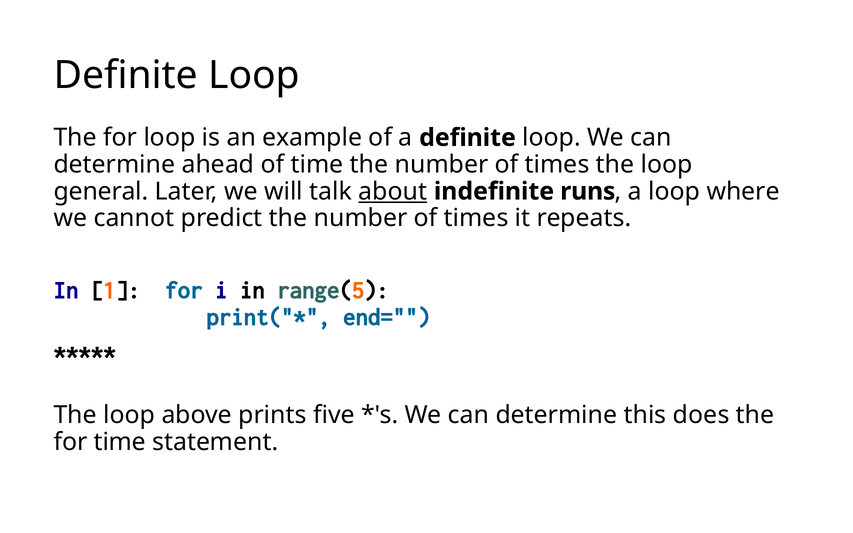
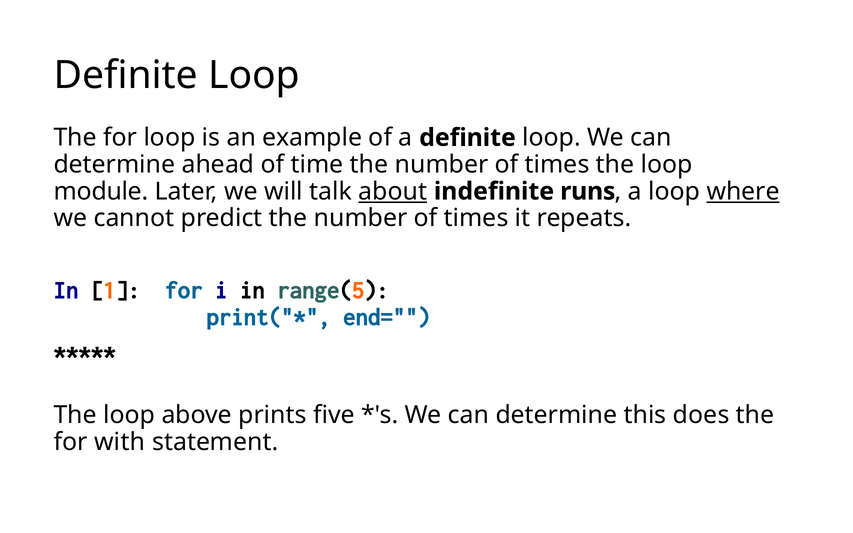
general: general -> module
where underline: none -> present
for time: time -> with
